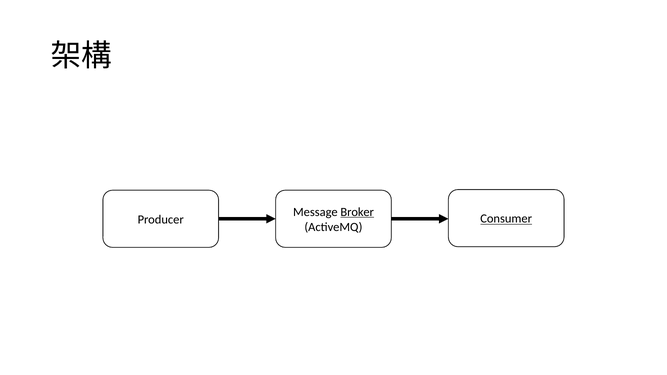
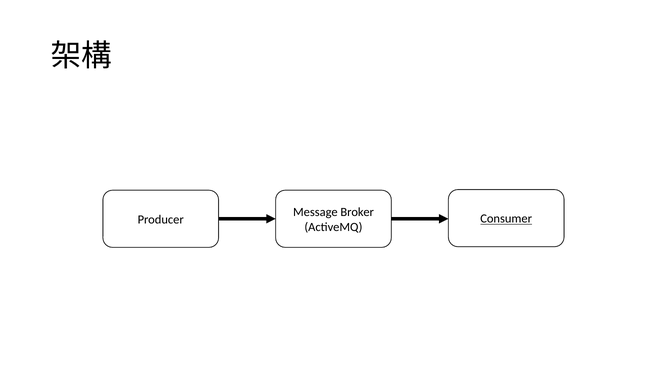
Broker underline: present -> none
